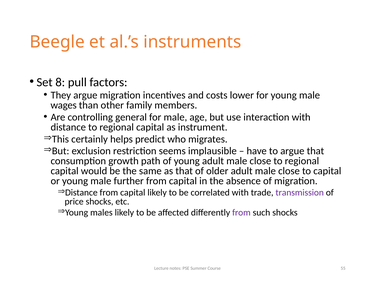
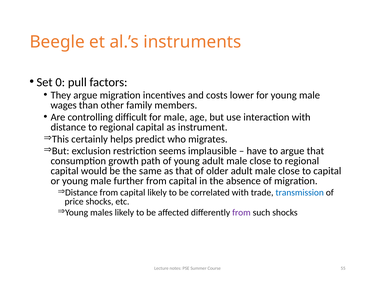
8: 8 -> 0
general: general -> difficult
transmission colour: purple -> blue
